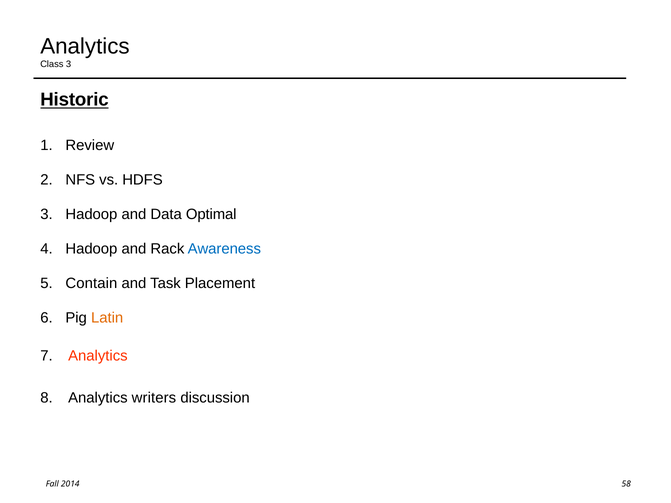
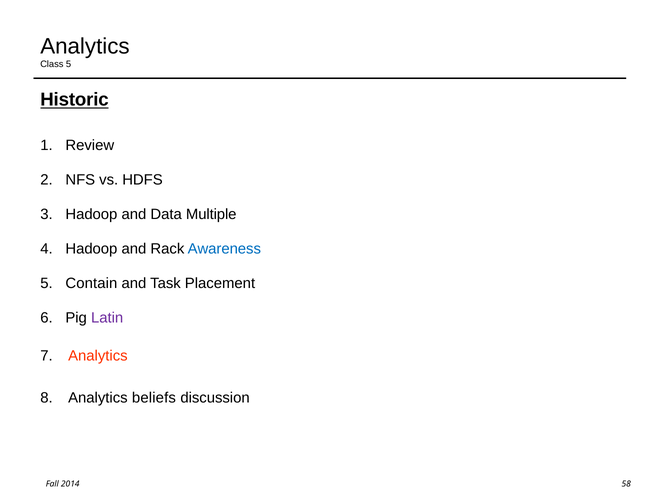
Class 3: 3 -> 5
Optimal: Optimal -> Multiple
Latin colour: orange -> purple
writers: writers -> beliefs
